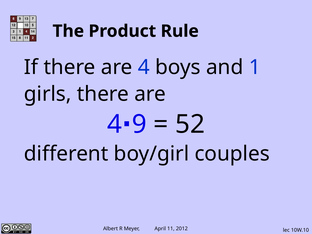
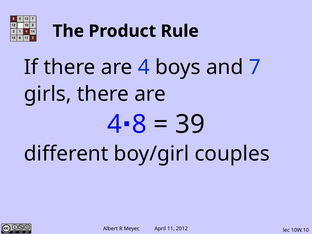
1: 1 -> 7
9: 9 -> 8
52: 52 -> 39
